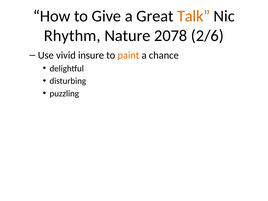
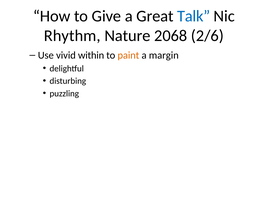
Talk colour: orange -> blue
2078: 2078 -> 2068
insure: insure -> within
chance: chance -> margin
